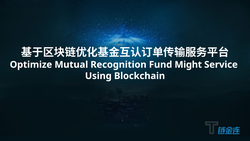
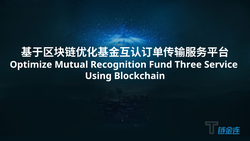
Might: Might -> Three
